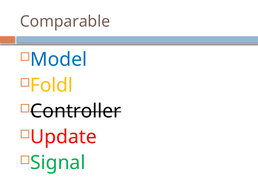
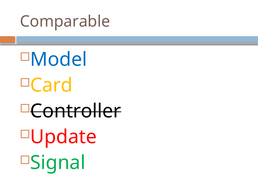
Foldl: Foldl -> Card
